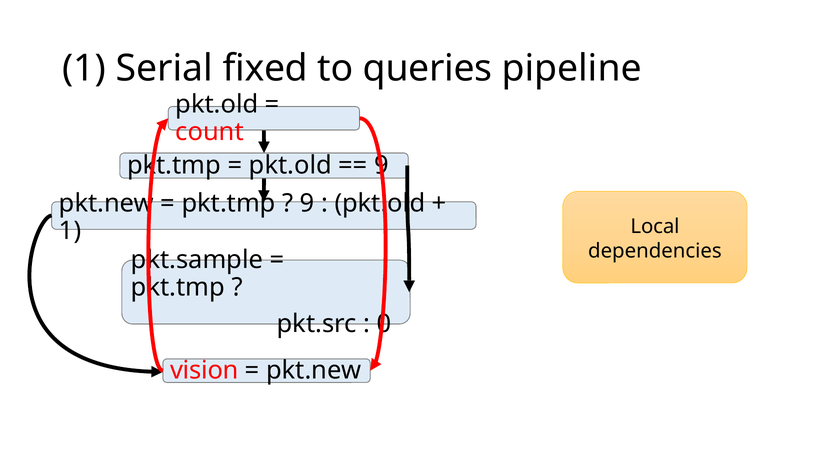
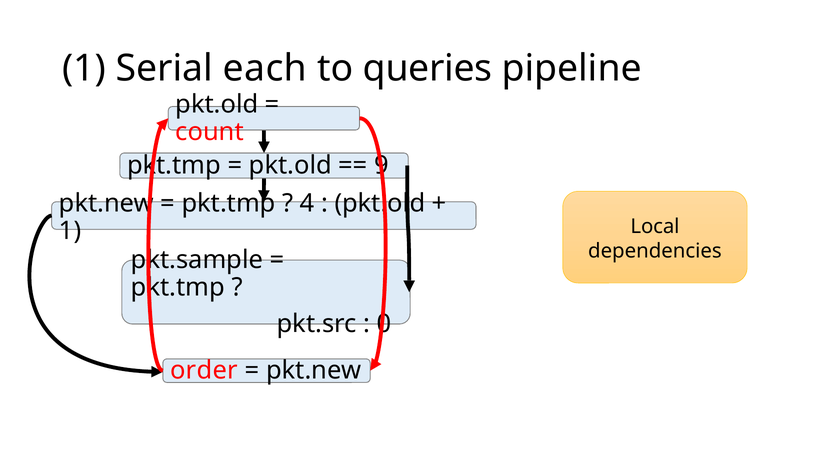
fixed: fixed -> each
9 at (307, 203): 9 -> 4
vision: vision -> order
